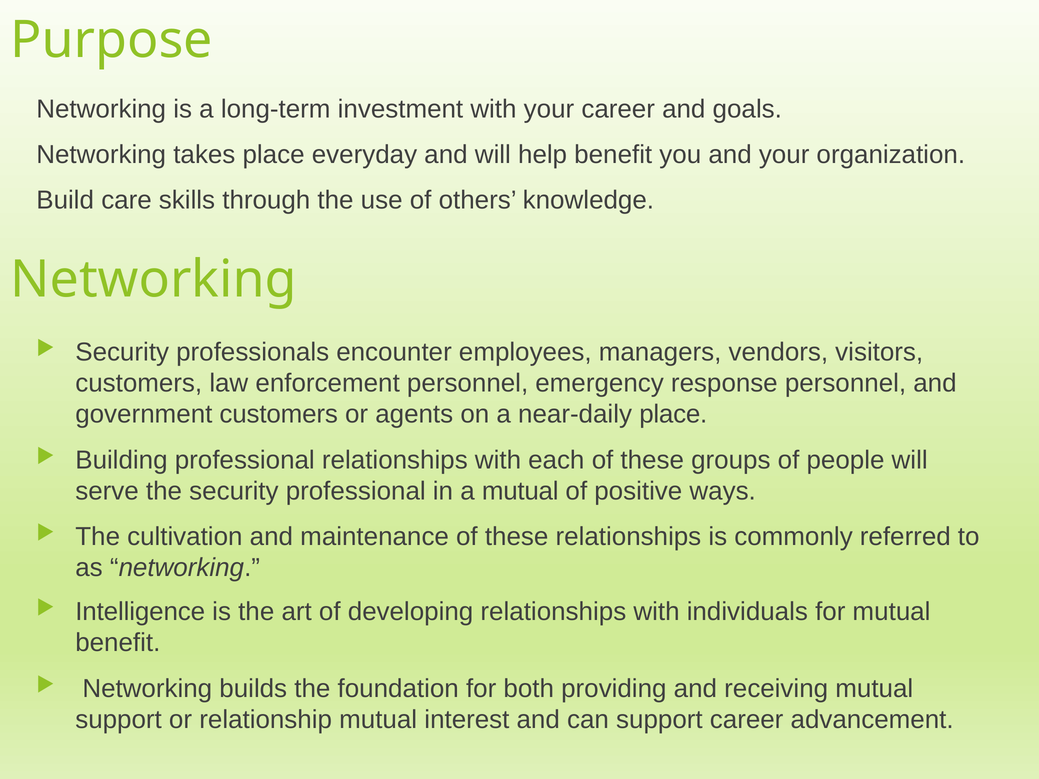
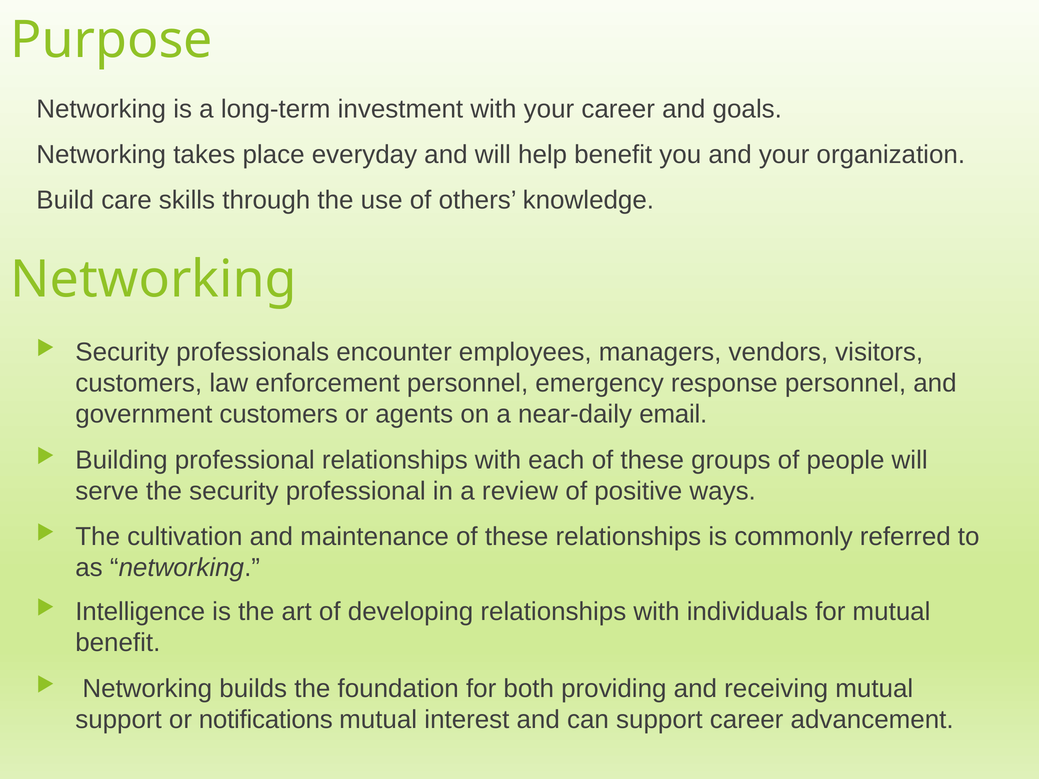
near-daily place: place -> email
a mutual: mutual -> review
relationship: relationship -> notifications
